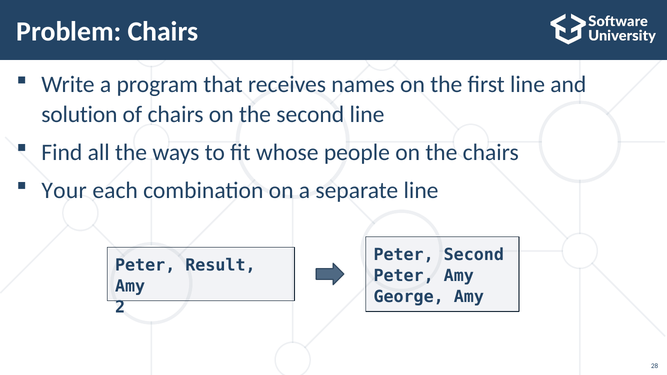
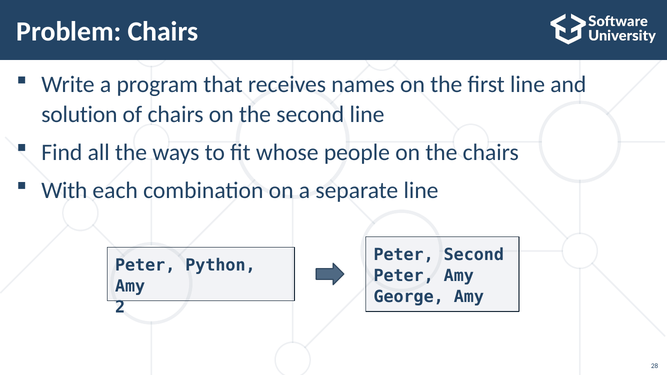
Your: Your -> With
Result: Result -> Python
